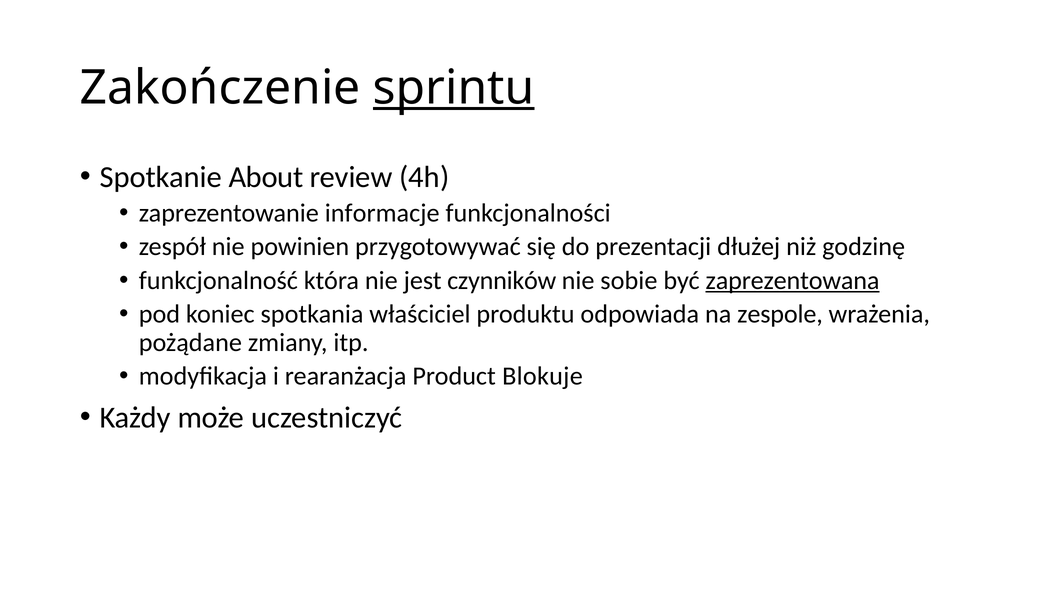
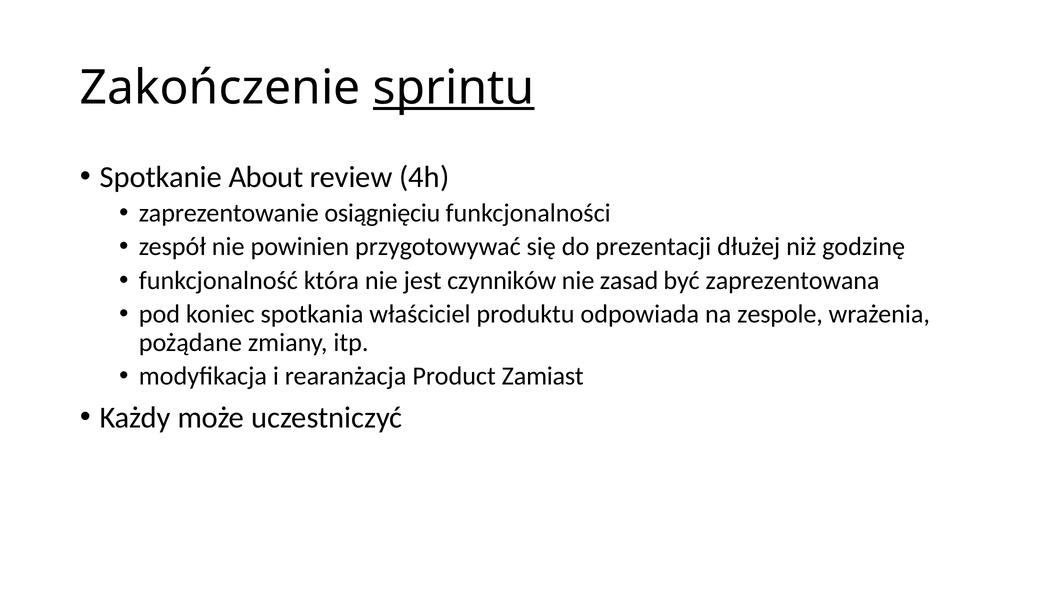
informacje: informacje -> osiągnięciu
sobie: sobie -> zasad
zaprezentowana underline: present -> none
Blokuje: Blokuje -> Zamiast
